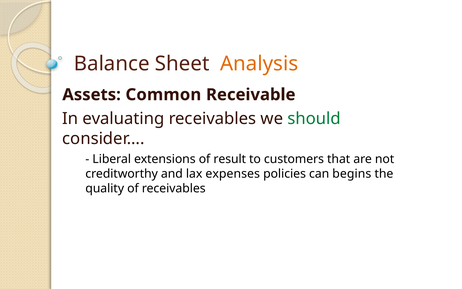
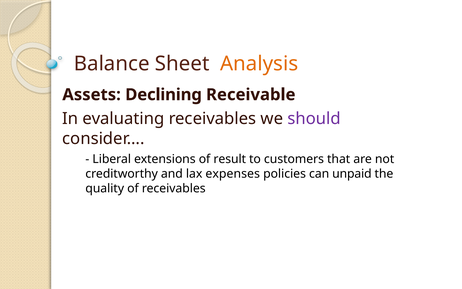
Common: Common -> Declining
should colour: green -> purple
begins: begins -> unpaid
